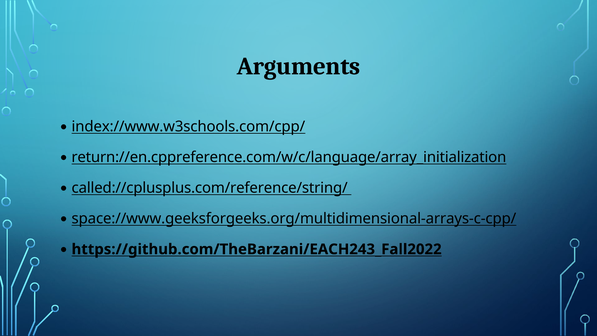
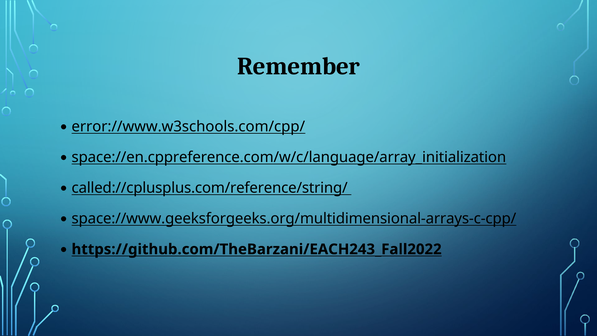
Arguments: Arguments -> Remember
index://www.w3schools.com/cpp/: index://www.w3schools.com/cpp/ -> error://www.w3schools.com/cpp/
return://en.cppreference.com/w/c/language/array_initialization: return://en.cppreference.com/w/c/language/array_initialization -> space://en.cppreference.com/w/c/language/array_initialization
